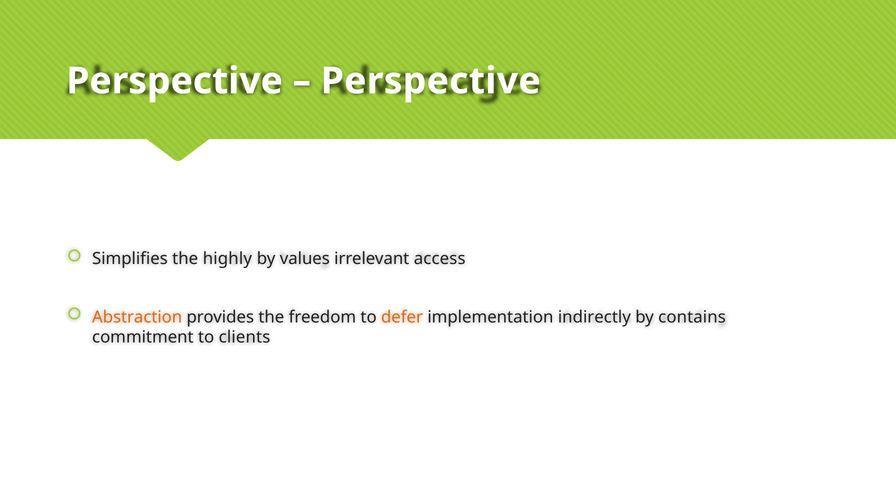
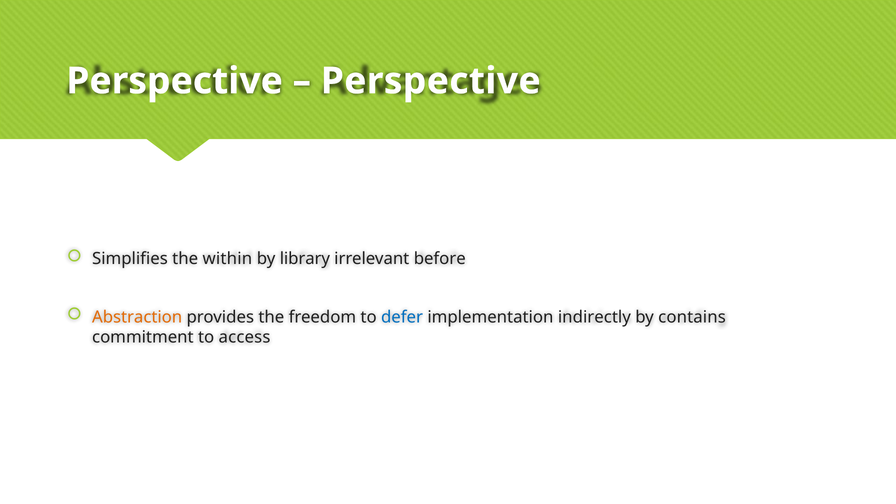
highly: highly -> within
values: values -> library
access: access -> before
defer colour: orange -> blue
clients: clients -> access
